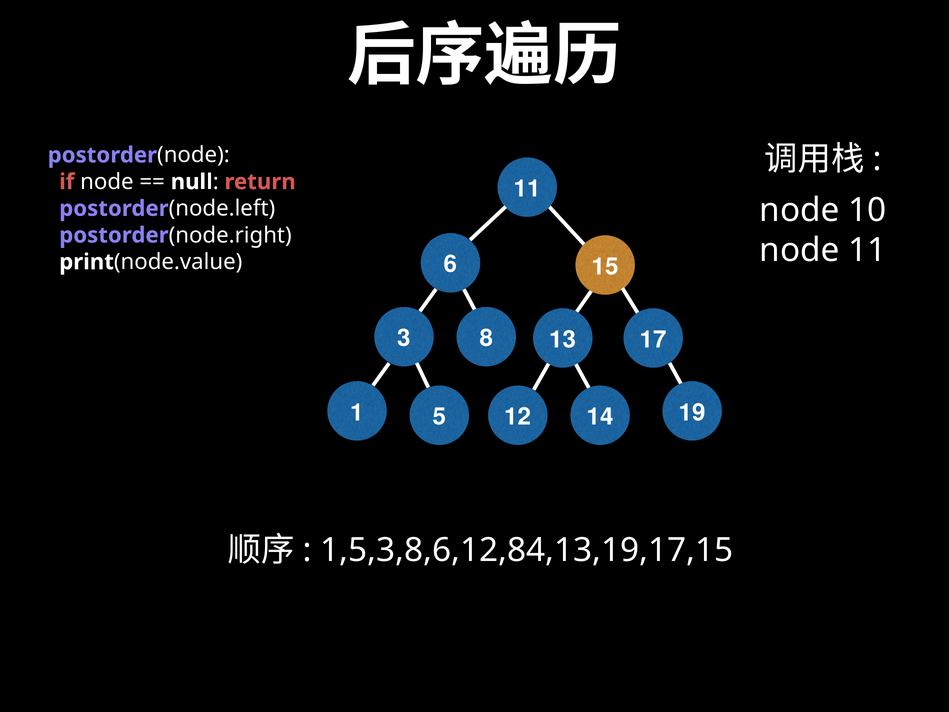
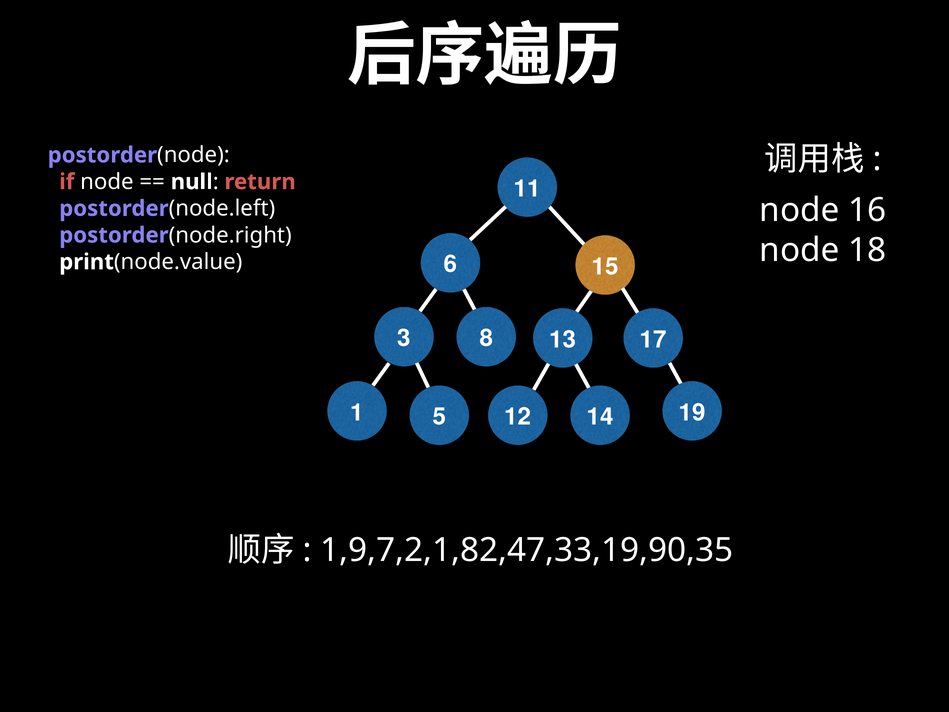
10: 10 -> 16
node 11: 11 -> 18
1,5,3,8,6,12,84,13,19,17,15: 1,5,3,8,6,12,84,13,19,17,15 -> 1,9,7,2,1,82,47,33,19,90,35
